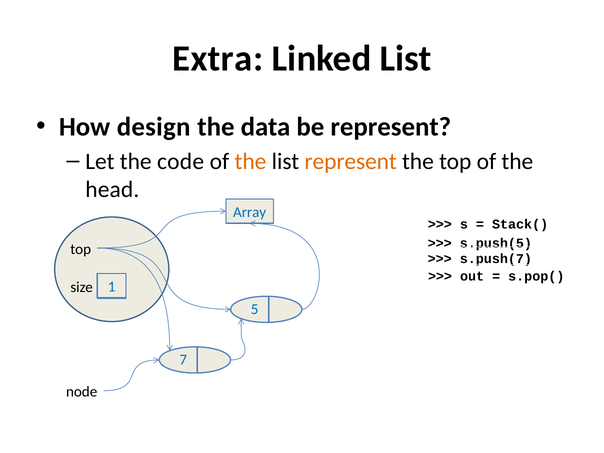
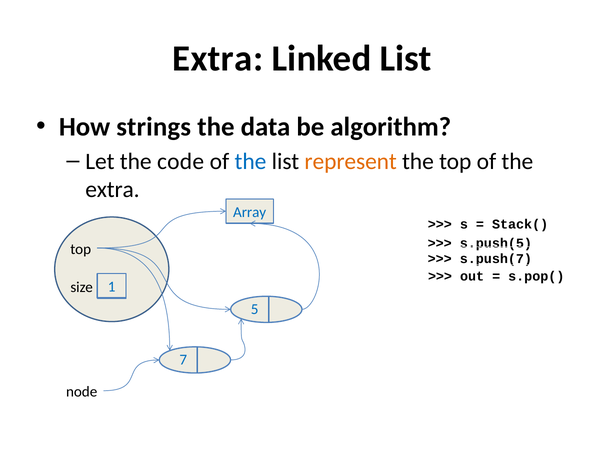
design: design -> strings
be represent: represent -> algorithm
the at (250, 161) colour: orange -> blue
head at (112, 190): head -> extra
